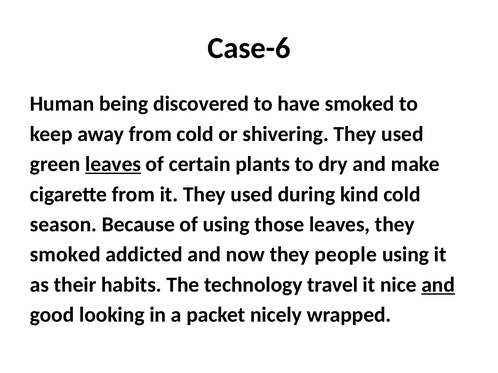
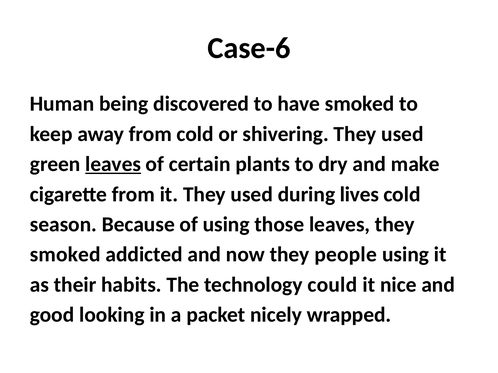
kind: kind -> lives
travel: travel -> could
and at (438, 285) underline: present -> none
